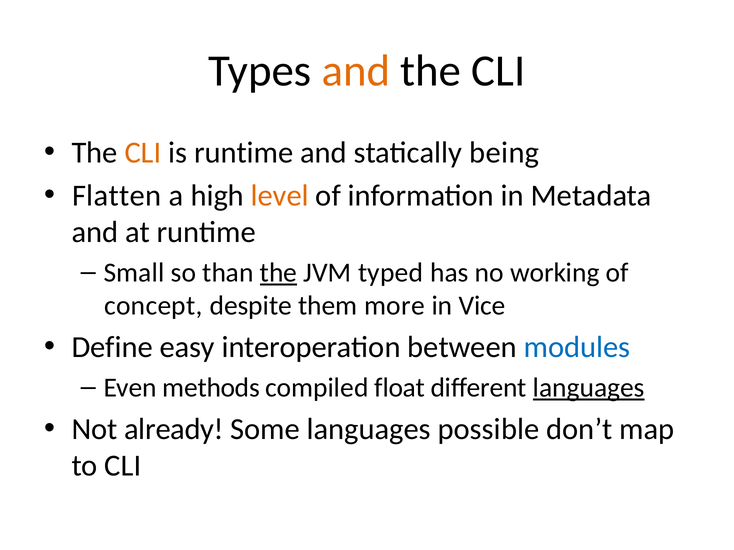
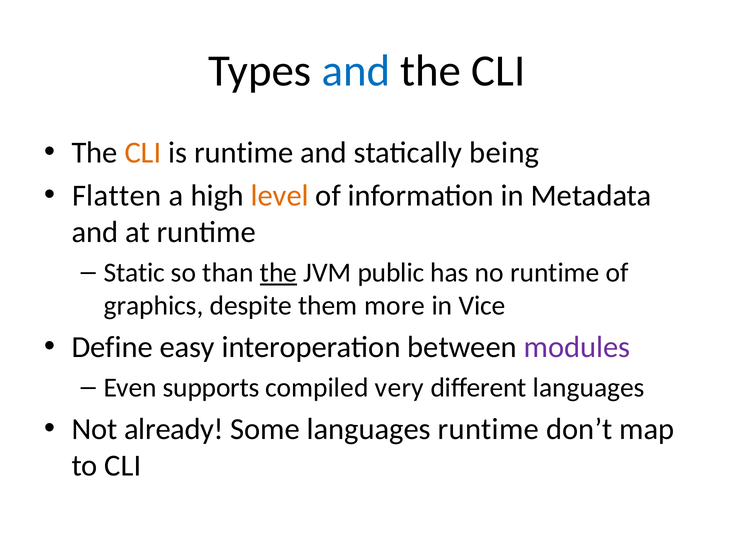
and at (356, 71) colour: orange -> blue
Small: Small -> Static
typed: typed -> public
no working: working -> runtime
concept: concept -> graphics
modules colour: blue -> purple
methods: methods -> supports
float: float -> very
languages at (589, 388) underline: present -> none
languages possible: possible -> runtime
